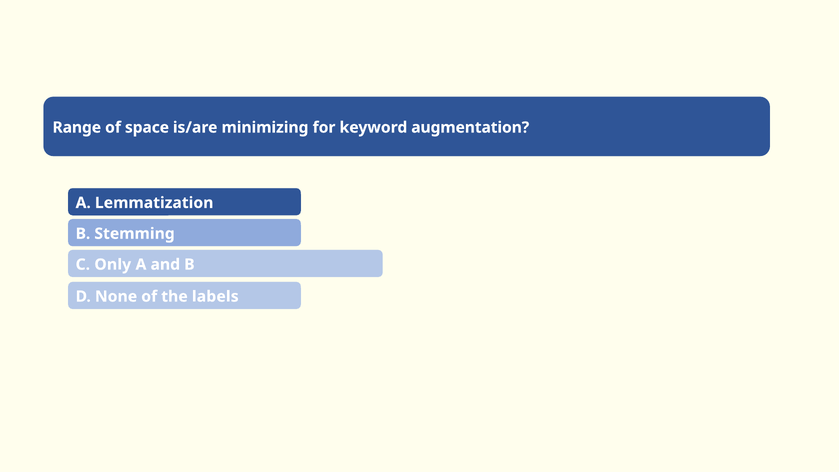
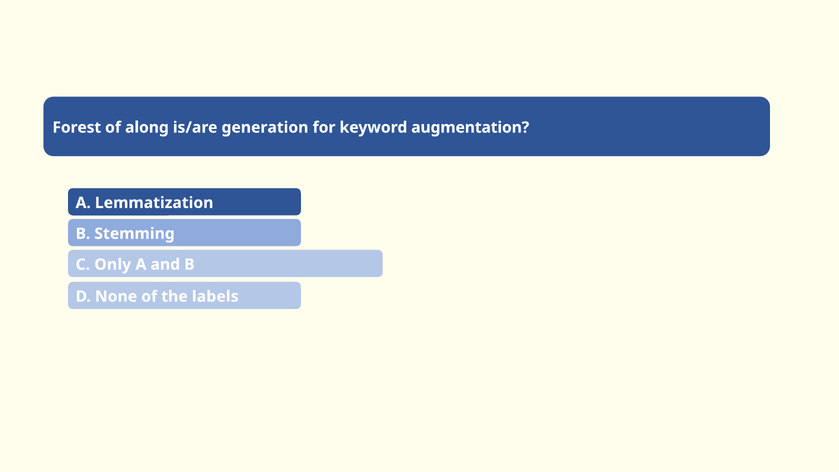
Range: Range -> Forest
space: space -> along
minimizing: minimizing -> generation
